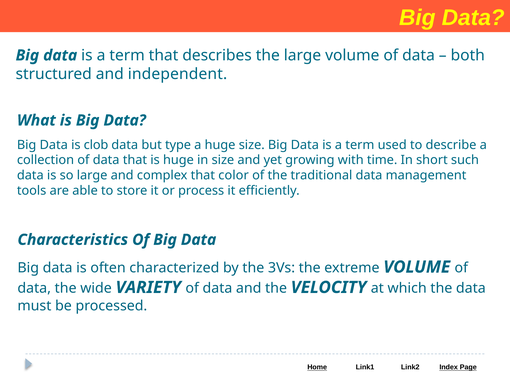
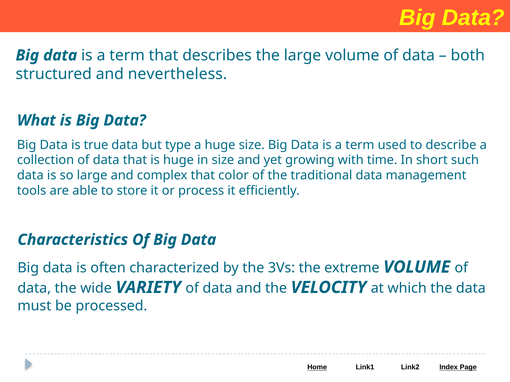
independent: independent -> nevertheless
clob: clob -> true
